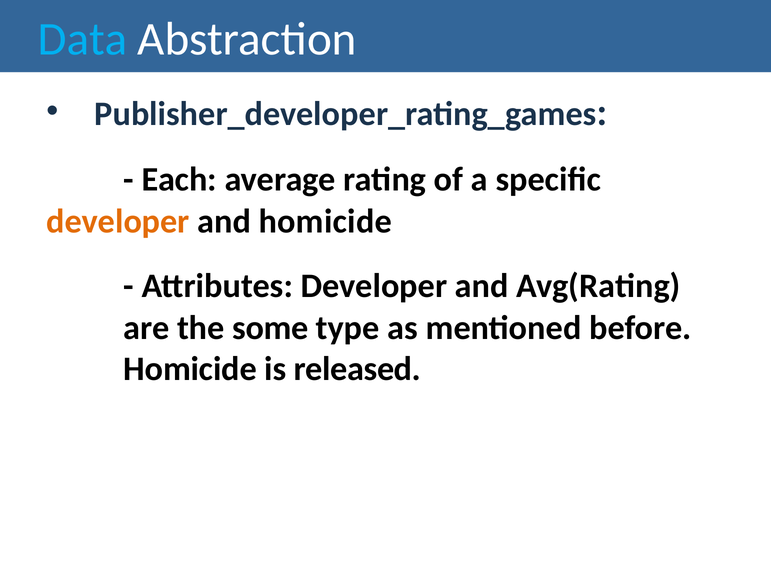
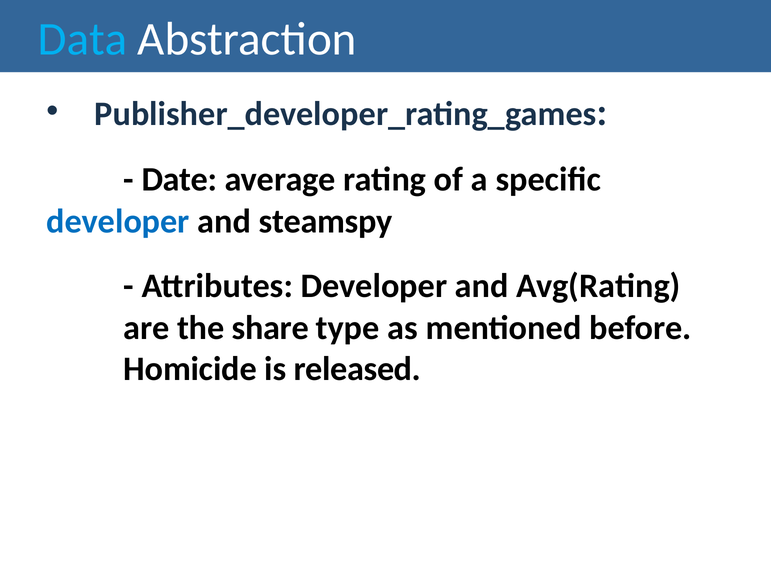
Each: Each -> Date
developer at (118, 221) colour: orange -> blue
and homicide: homicide -> steamspy
some: some -> share
